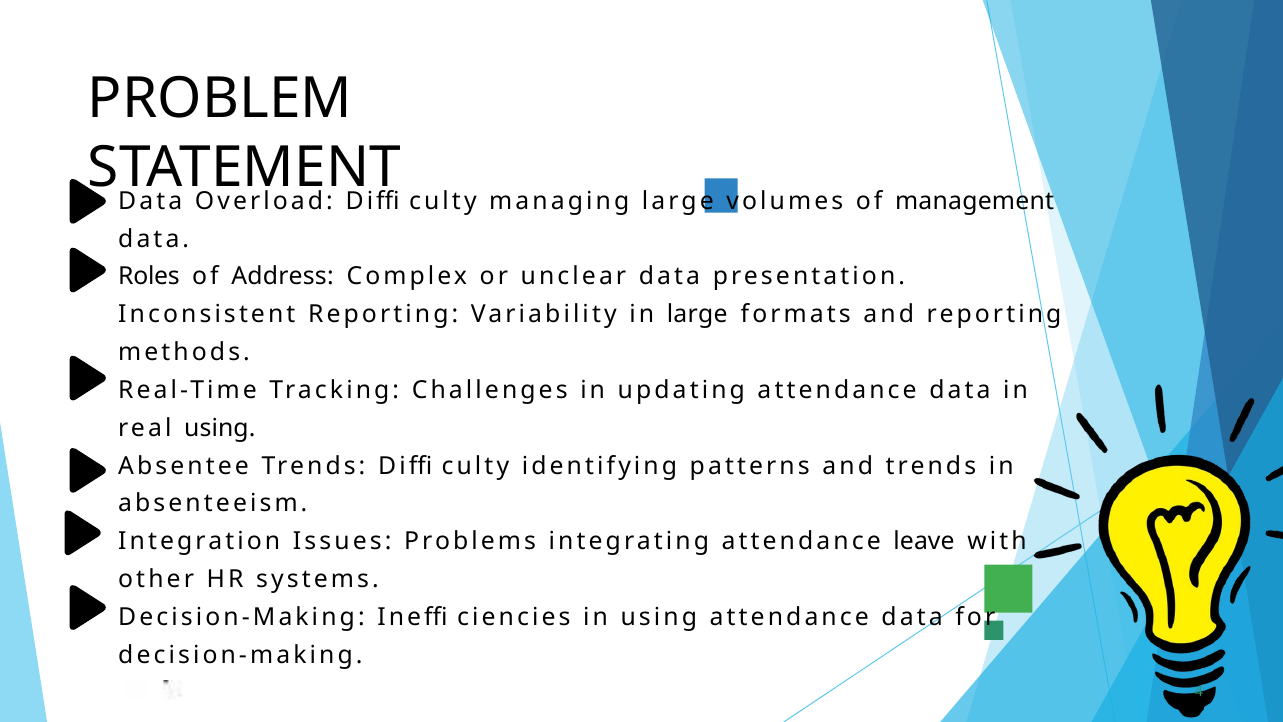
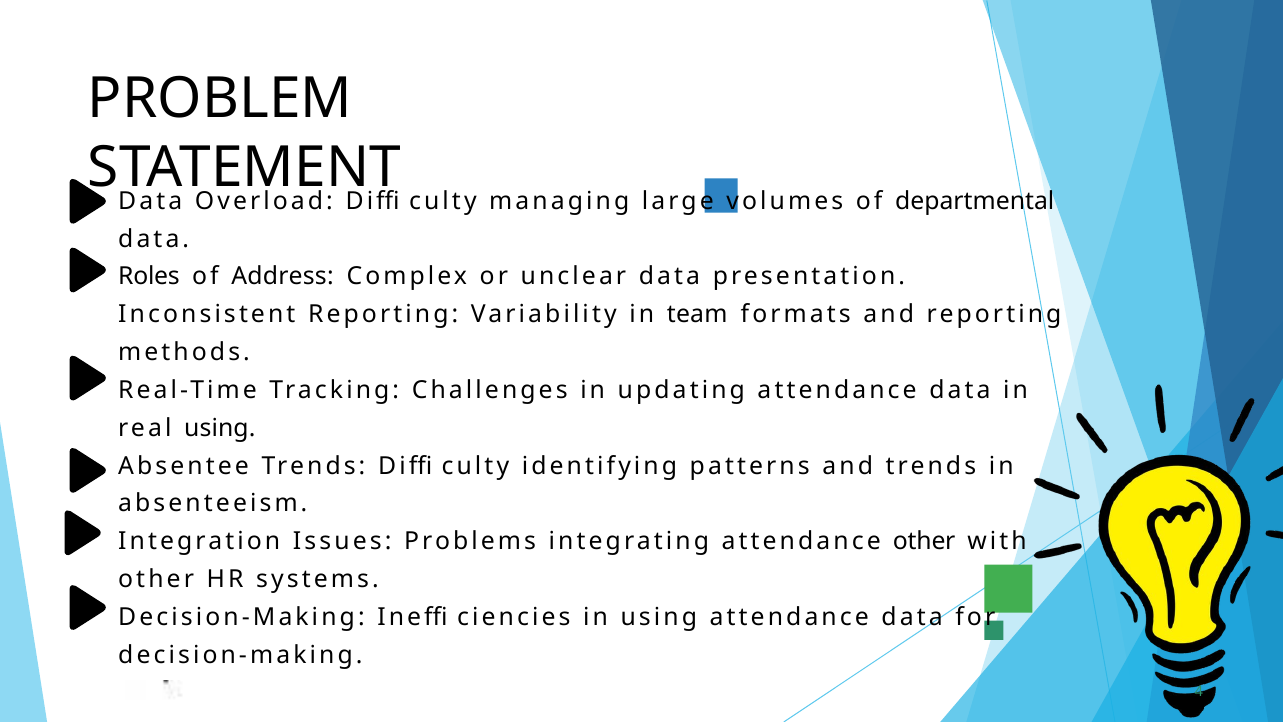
management: management -> departmental
in large: large -> team
attendance leave: leave -> other
